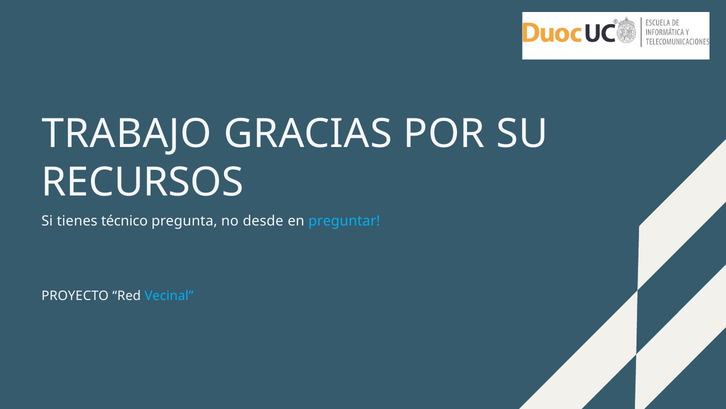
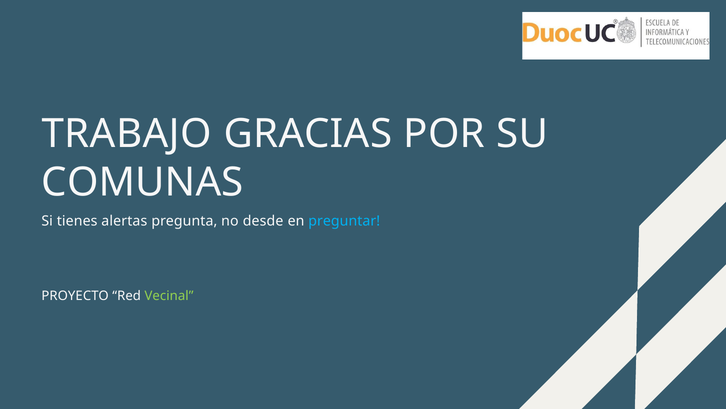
RECURSOS: RECURSOS -> COMUNAS
técnico: técnico -> alertas
Vecinal colour: light blue -> light green
